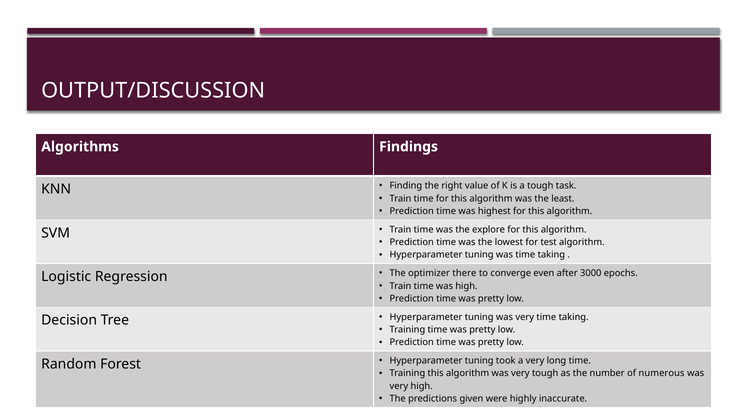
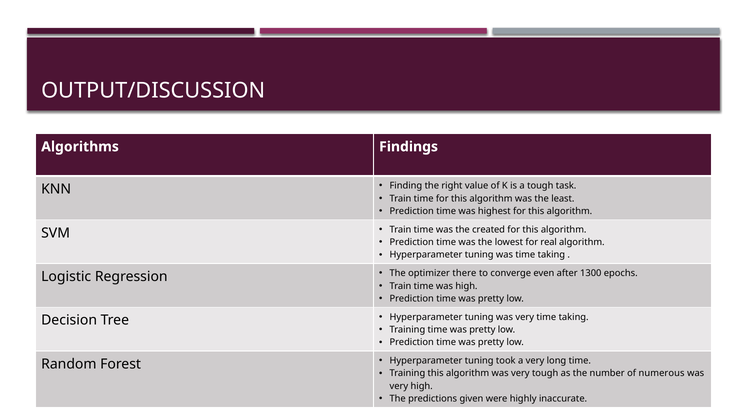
explore: explore -> created
test: test -> real
3000: 3000 -> 1300
